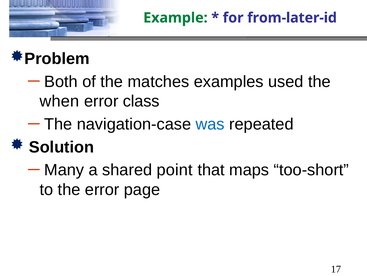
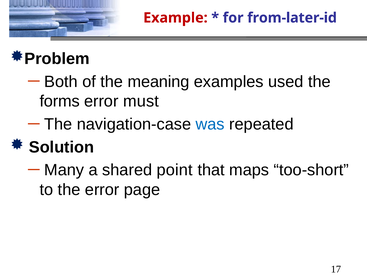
Example colour: green -> red
matches: matches -> meaning
when: when -> forms
class: class -> must
